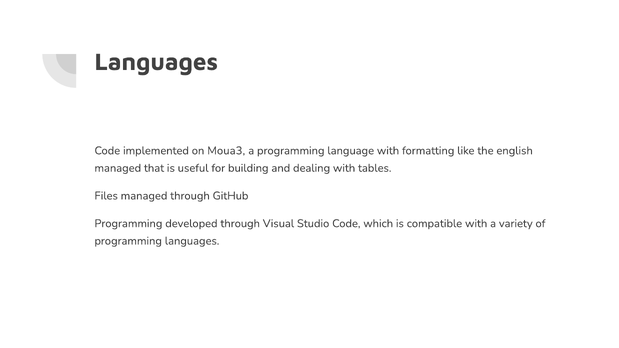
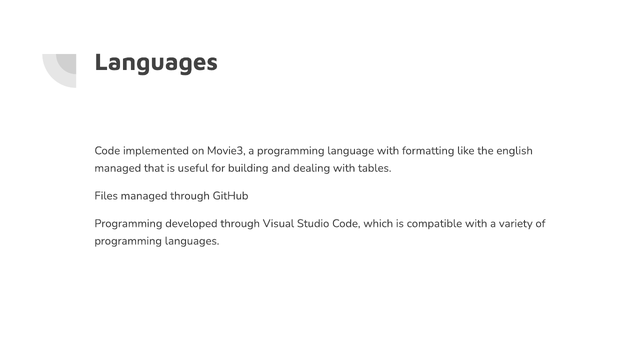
Moua3: Moua3 -> Movie3
